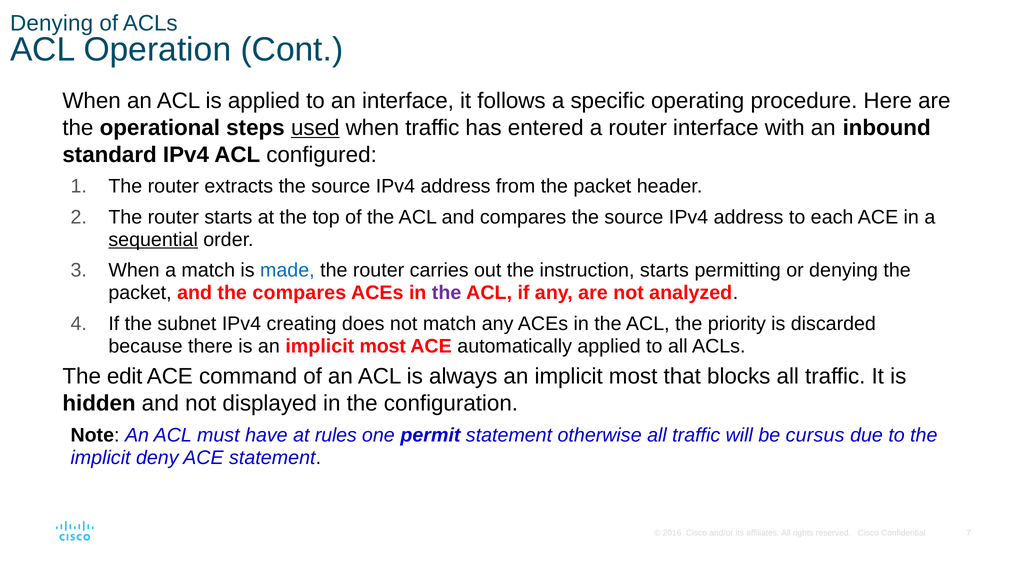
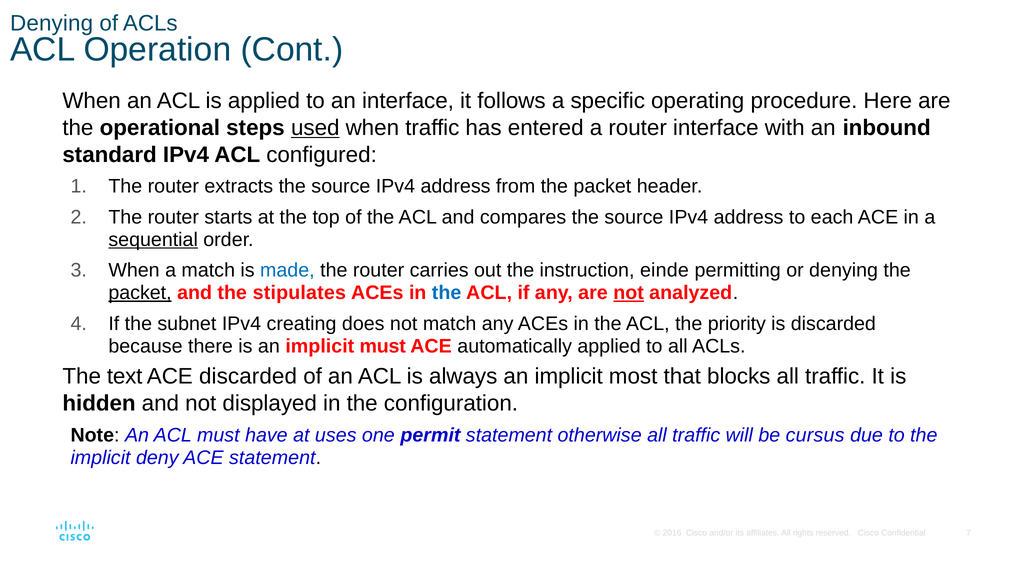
instruction starts: starts -> einde
packet at (140, 293) underline: none -> present
the compares: compares -> stipulates
the at (447, 293) colour: purple -> blue
not at (629, 293) underline: none -> present
is an implicit most: most -> must
edit: edit -> text
ACE command: command -> discarded
rules: rules -> uses
